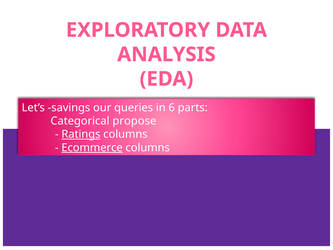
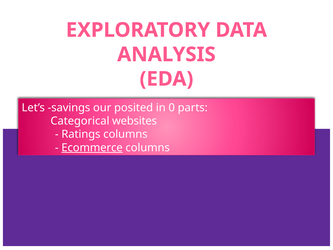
queries: queries -> posited
6: 6 -> 0
propose: propose -> websites
Ratings underline: present -> none
